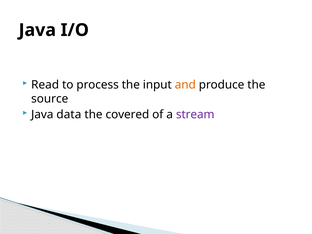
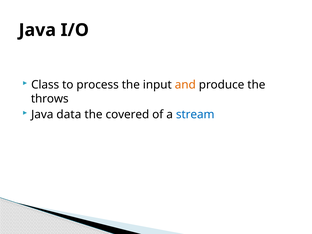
Read: Read -> Class
source: source -> throws
stream colour: purple -> blue
